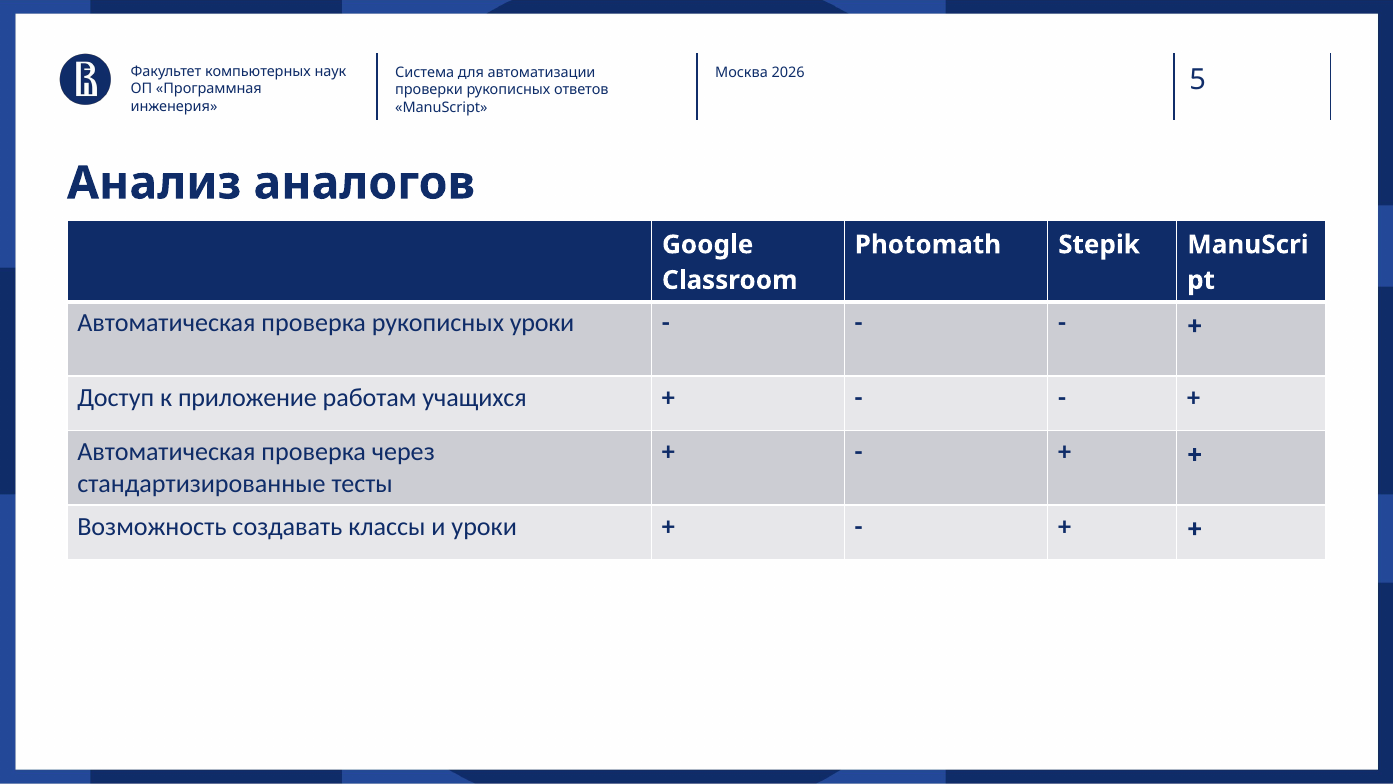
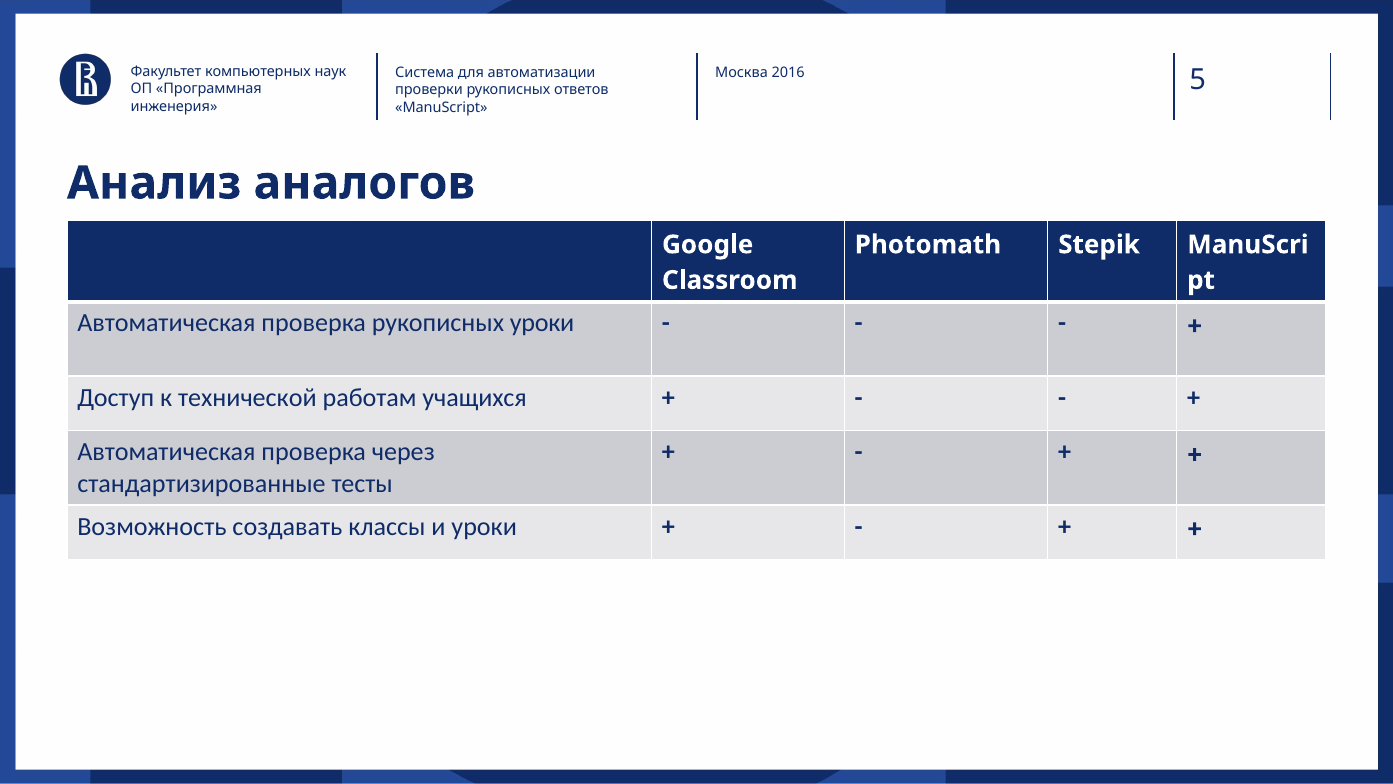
2026: 2026 -> 2016
приложение: приложение -> технической
